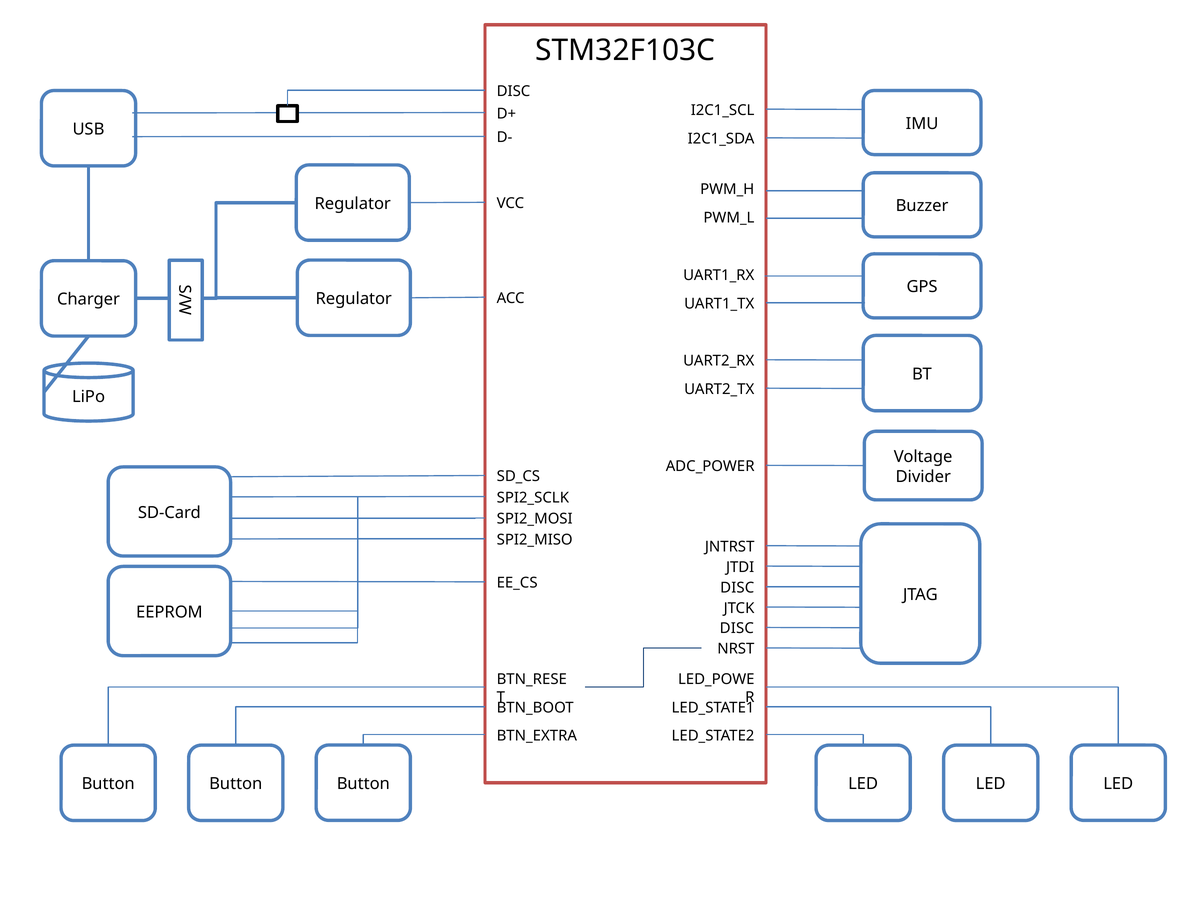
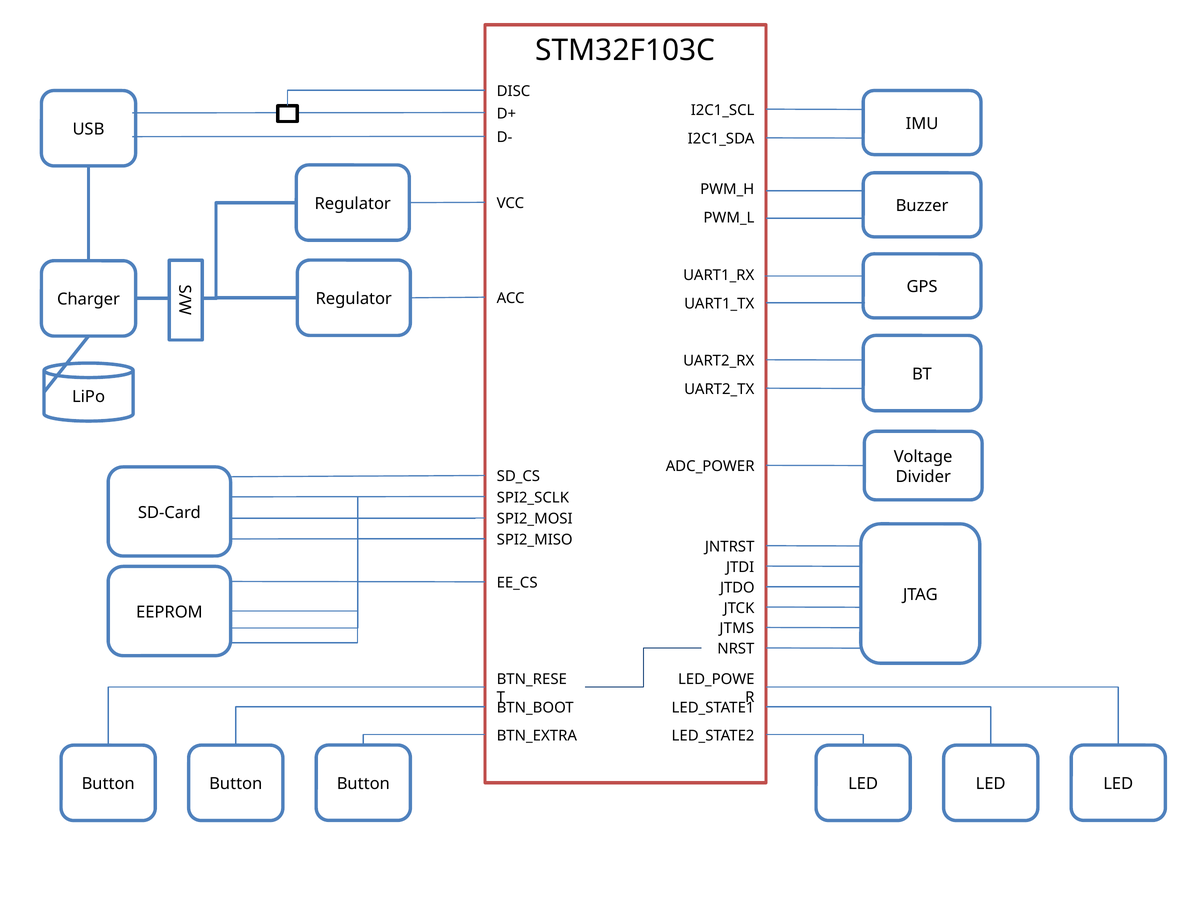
DISC at (737, 588): DISC -> JTDO
DISC at (737, 629): DISC -> JTMS
